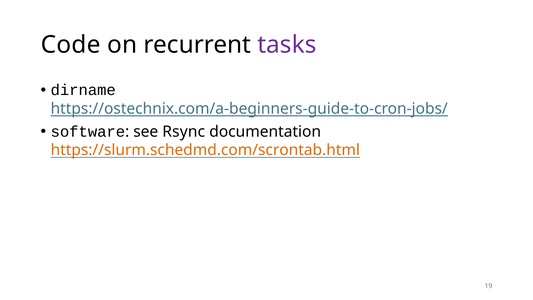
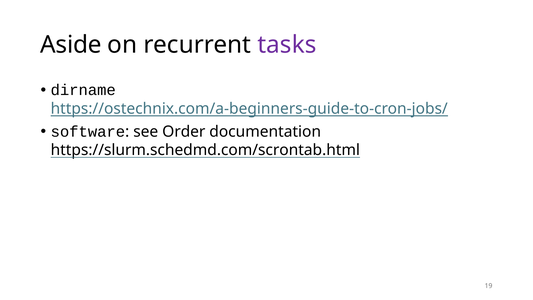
Code: Code -> Aside
Rsync: Rsync -> Order
https://slurm.schedmd.com/scrontab.html colour: orange -> black
